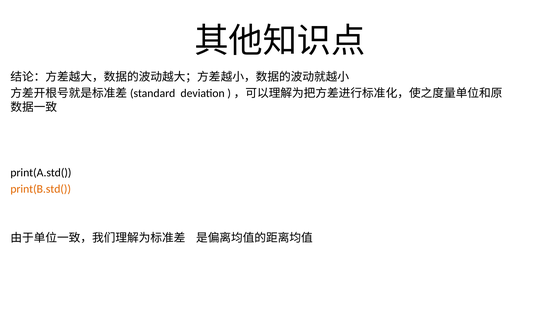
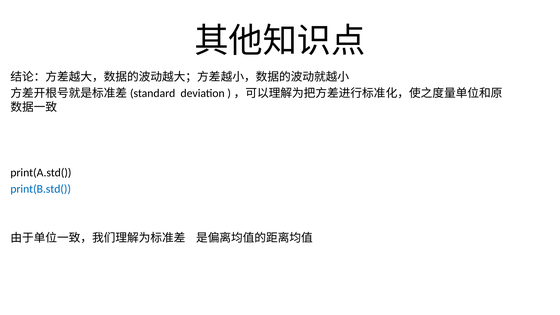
print(B.std( colour: orange -> blue
